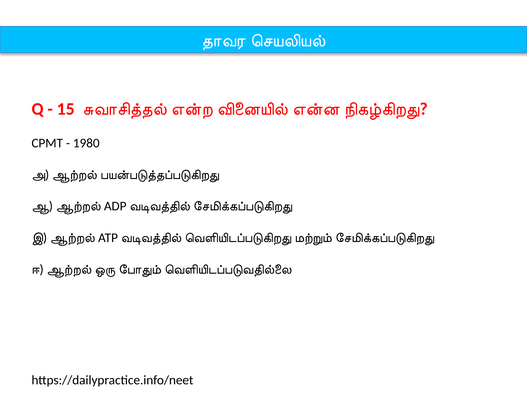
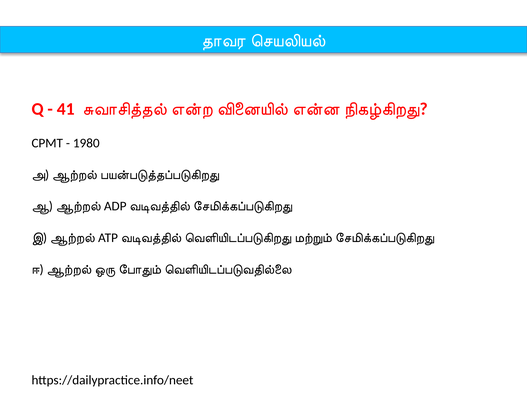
15: 15 -> 41
